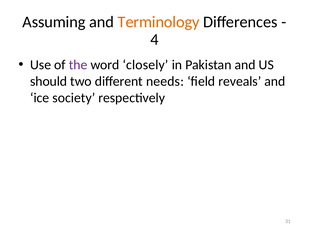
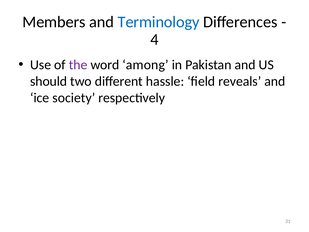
Assuming: Assuming -> Members
Terminology colour: orange -> blue
closely: closely -> among
needs: needs -> hassle
